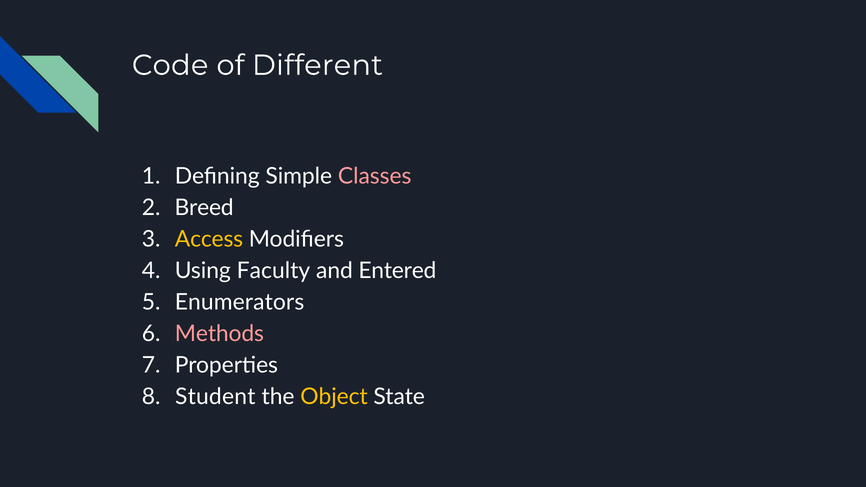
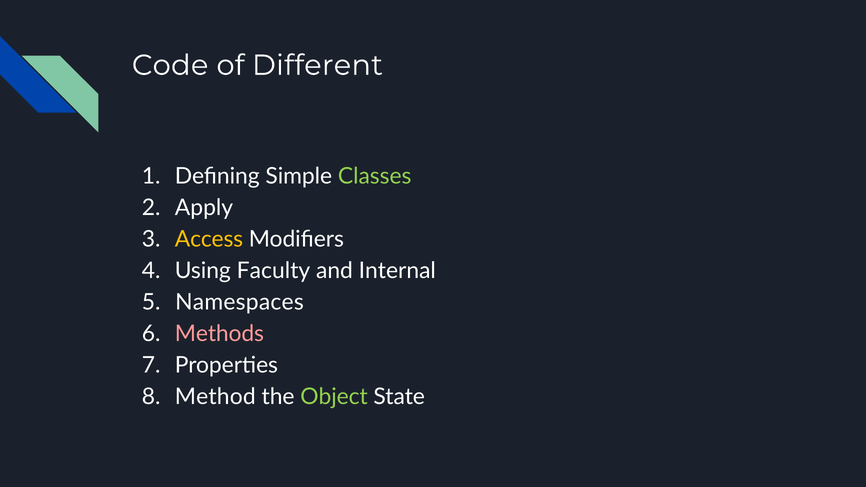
Classes colour: pink -> light green
Breed: Breed -> Apply
Entered: Entered -> Internal
Enumerators: Enumerators -> Namespaces
Student: Student -> Method
Object colour: yellow -> light green
